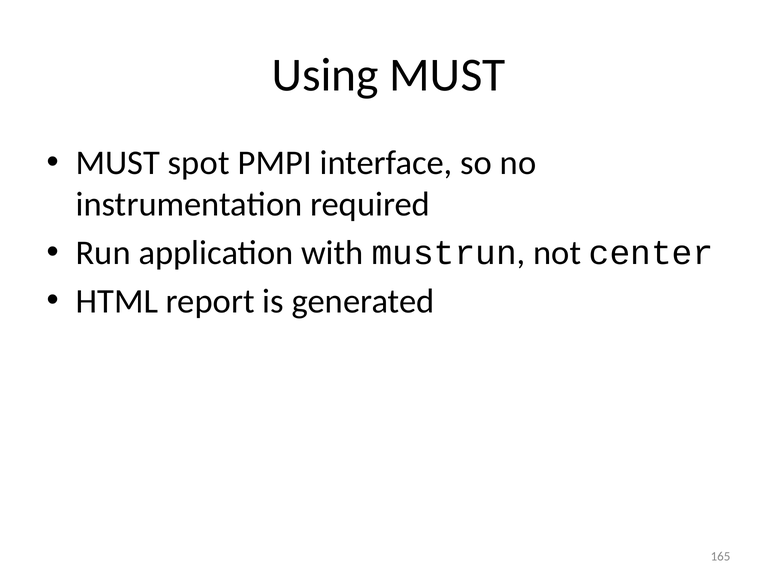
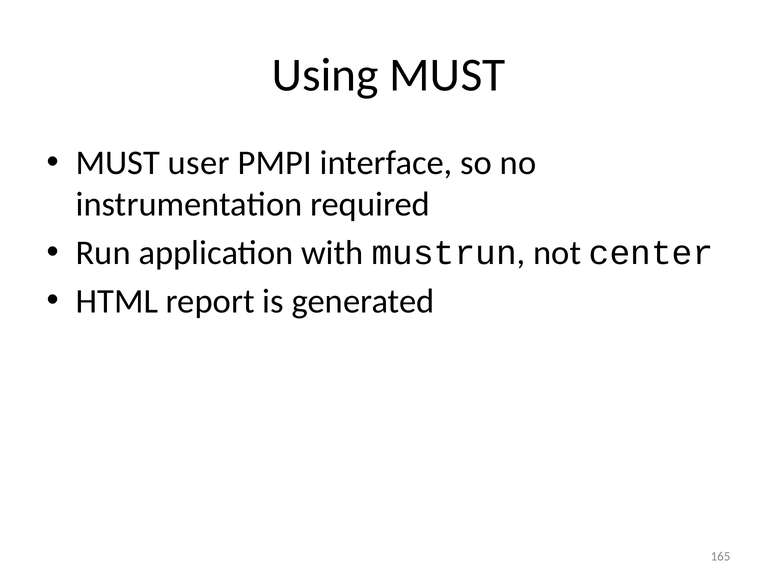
spot: spot -> user
